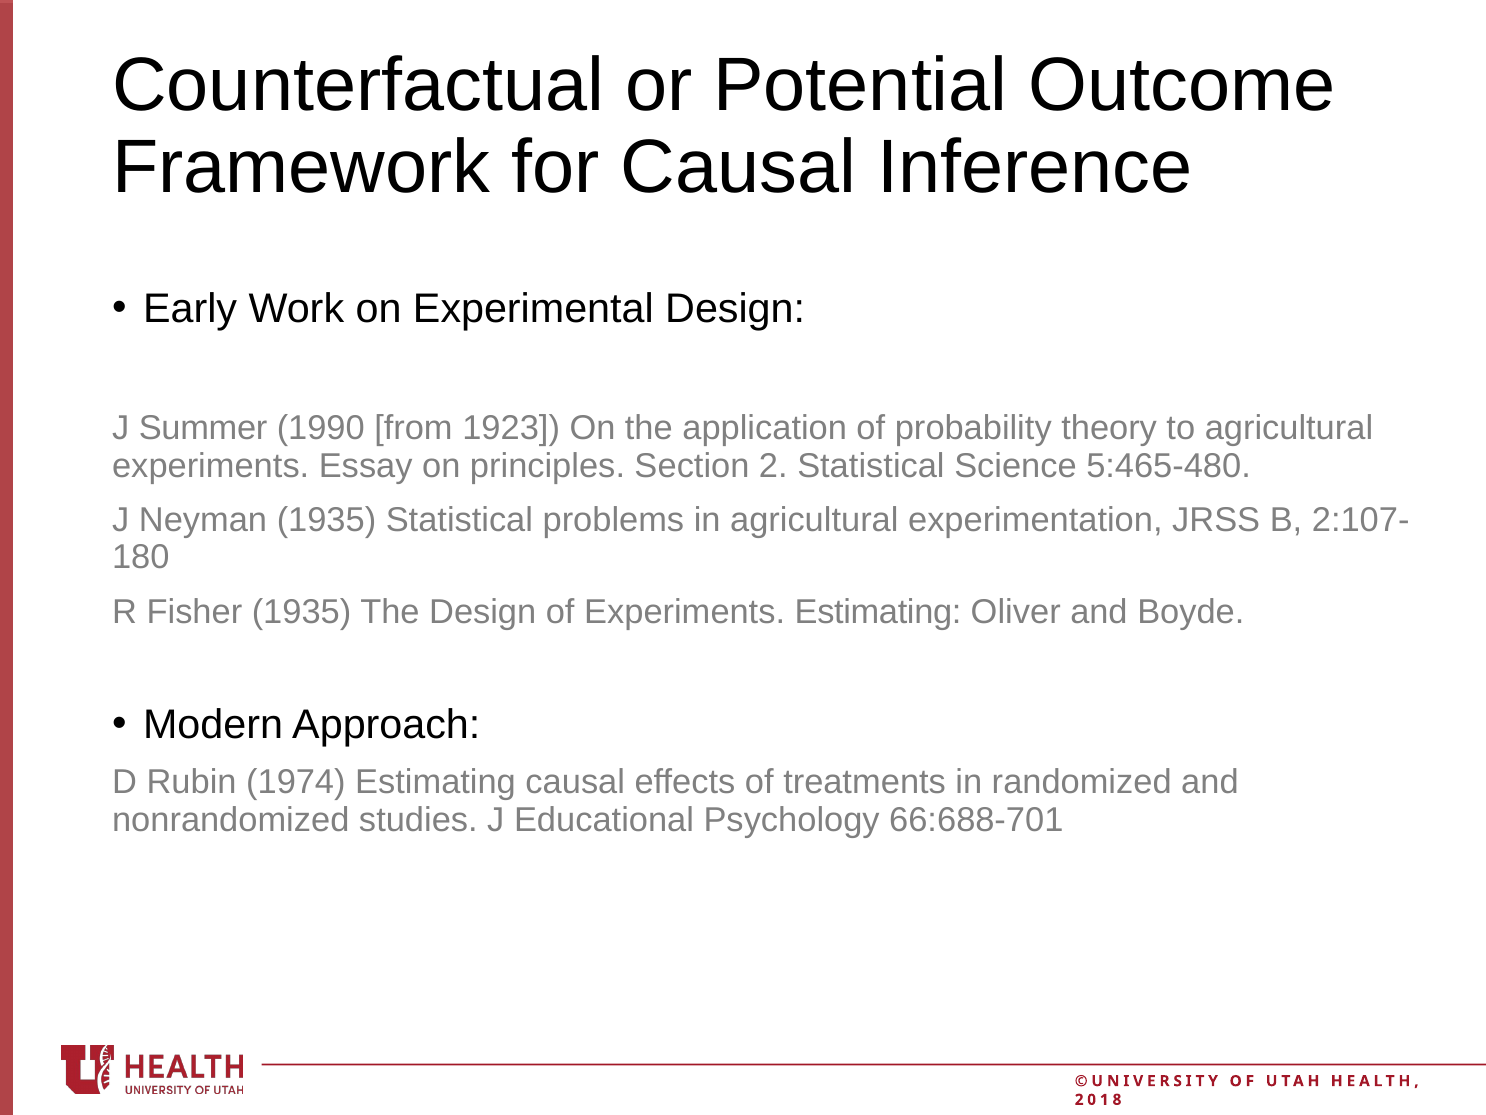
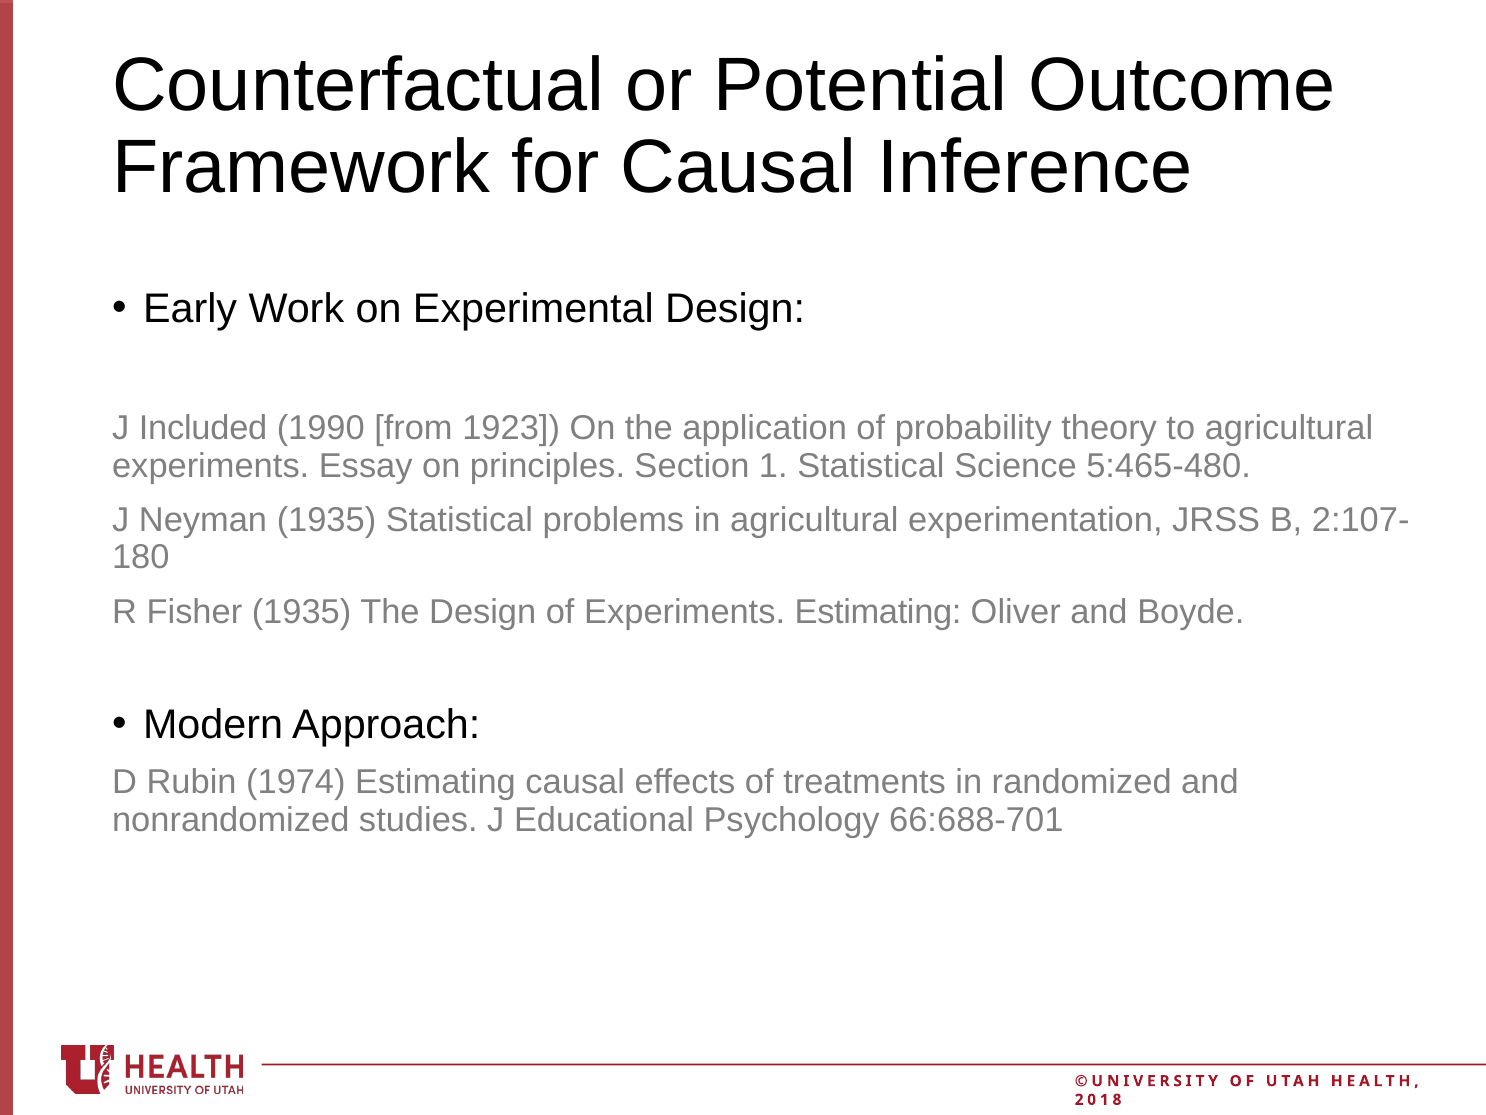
Summer: Summer -> Included
2: 2 -> 1
